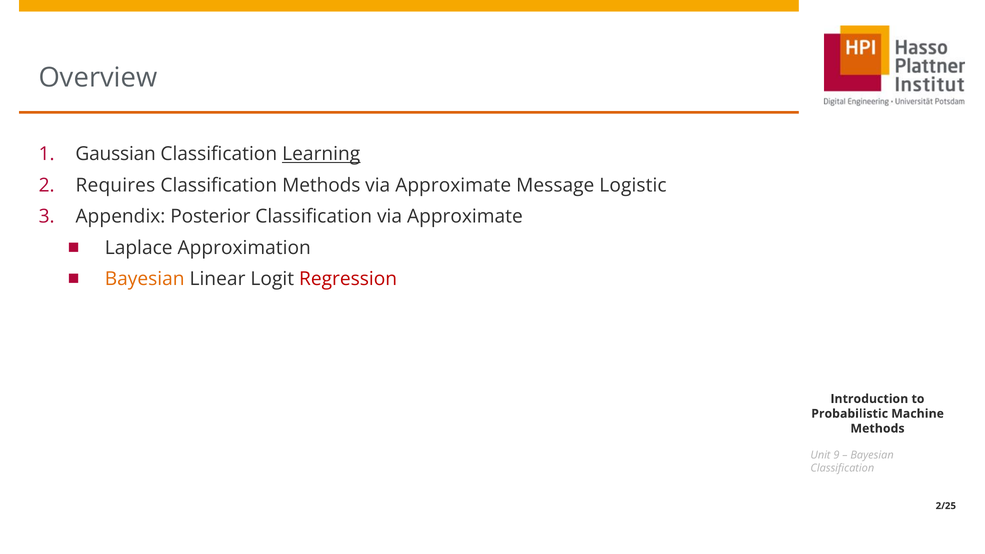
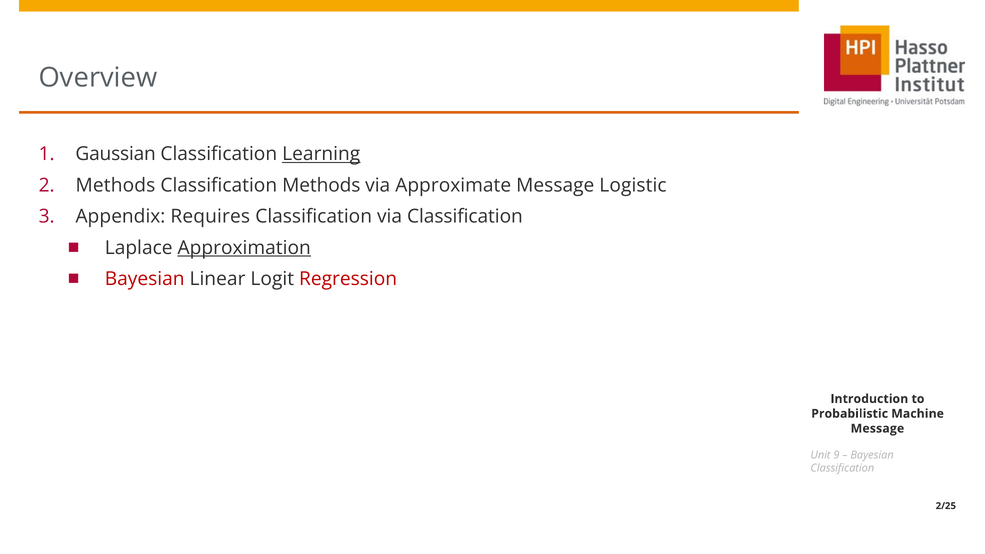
Requires at (115, 185): Requires -> Methods
Posterior: Posterior -> Requires
Classification via Approximate: Approximate -> Classification
Approximation underline: none -> present
Bayesian at (145, 279) colour: orange -> red
Methods at (877, 429): Methods -> Message
